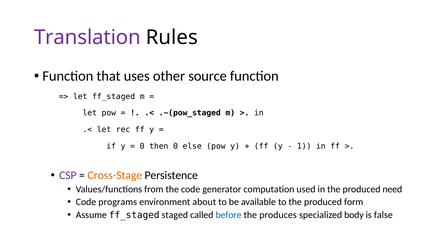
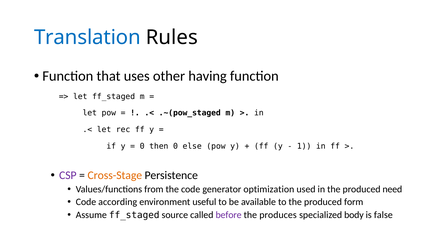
Translation colour: purple -> blue
source: source -> having
computation: computation -> optimization
programs: programs -> according
about: about -> useful
staged: staged -> source
before colour: blue -> purple
